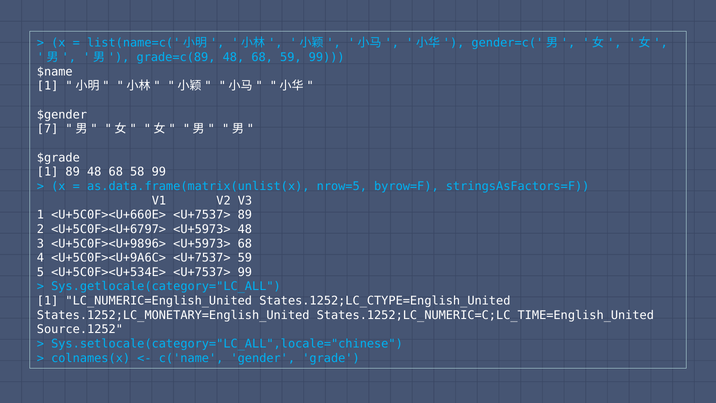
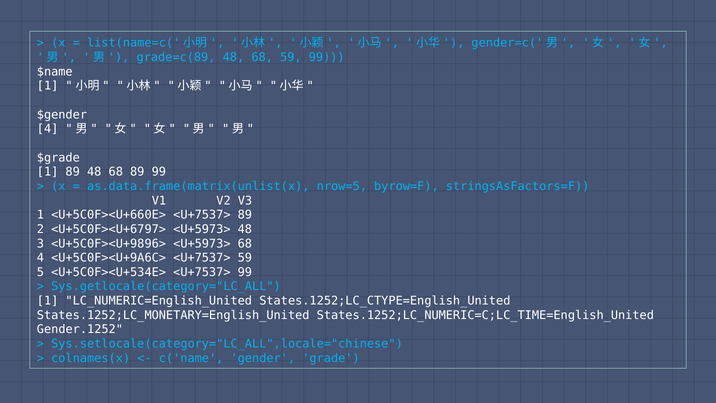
7 at (48, 129): 7 -> 4
68 58: 58 -> 89
Source.1252: Source.1252 -> Gender.1252
